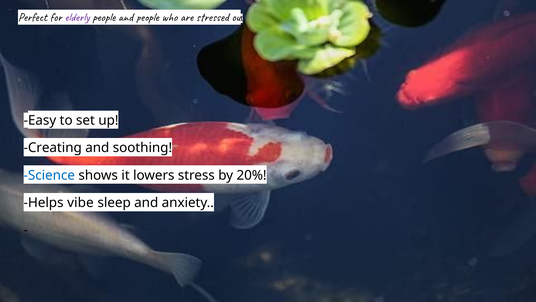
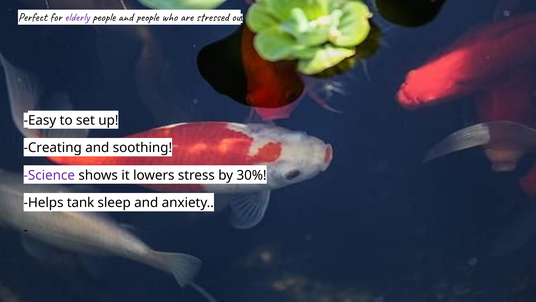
Science colour: blue -> purple
20%: 20% -> 30%
vibe: vibe -> tank
